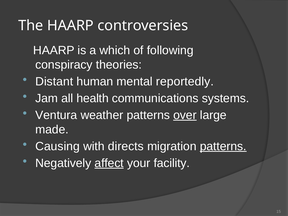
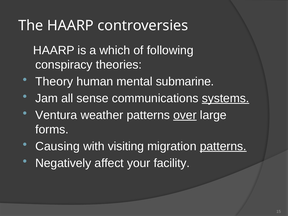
Distant: Distant -> Theory
reportedly: reportedly -> submarine
health: health -> sense
systems underline: none -> present
made: made -> forms
directs: directs -> visiting
affect underline: present -> none
